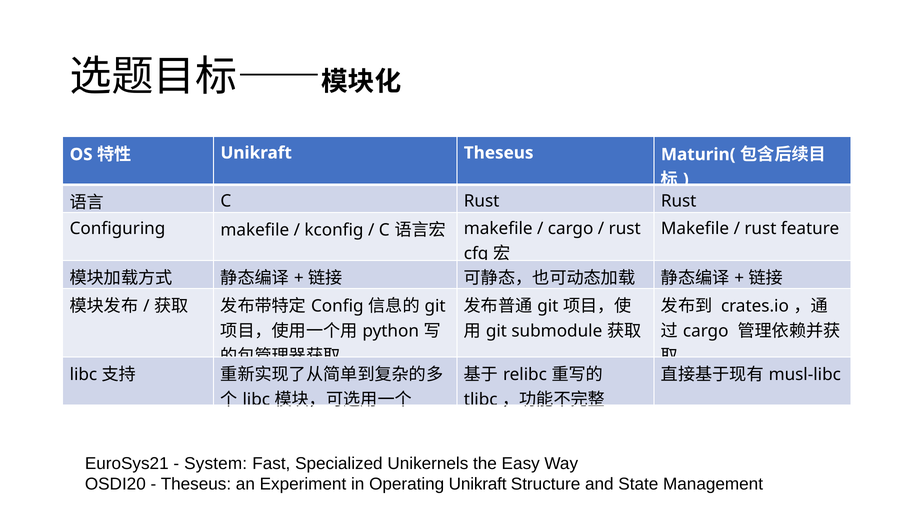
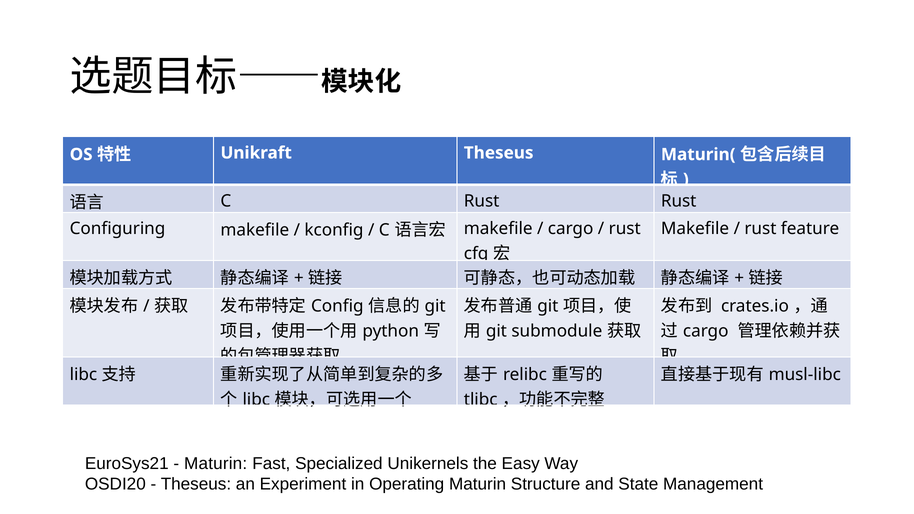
System at (216, 464): System -> Maturin
Operating Unikraft: Unikraft -> Maturin
